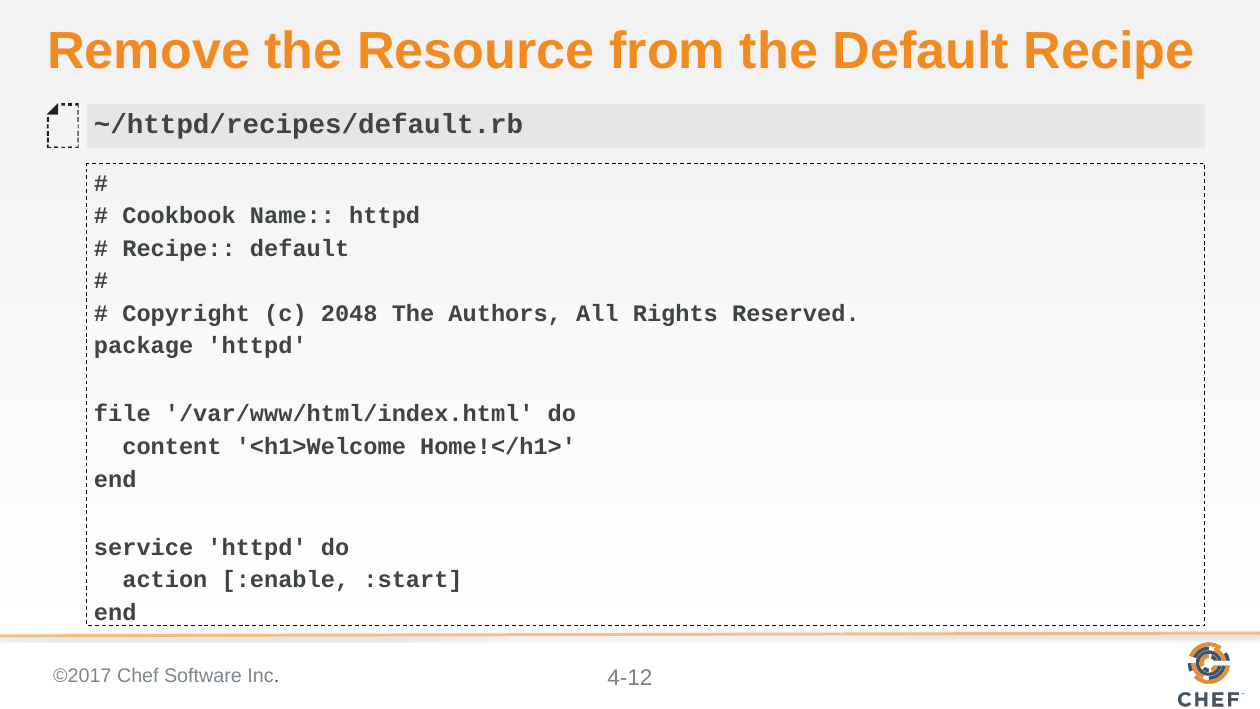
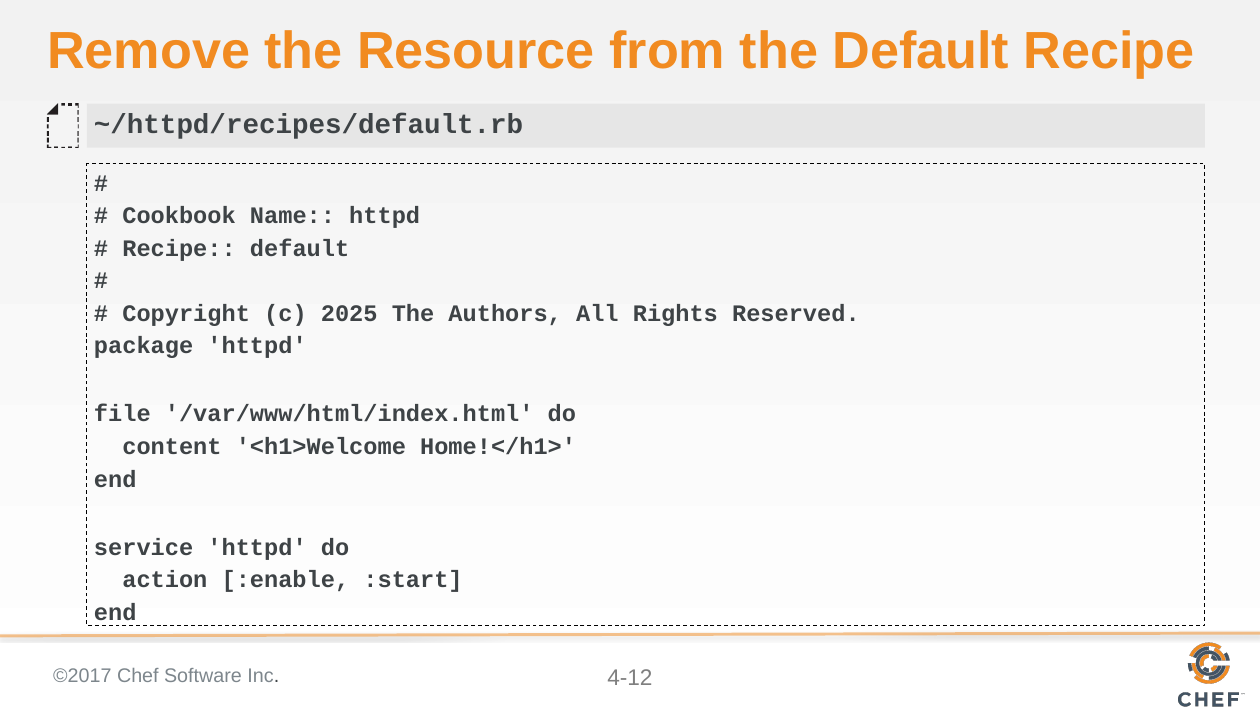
2048: 2048 -> 2025
